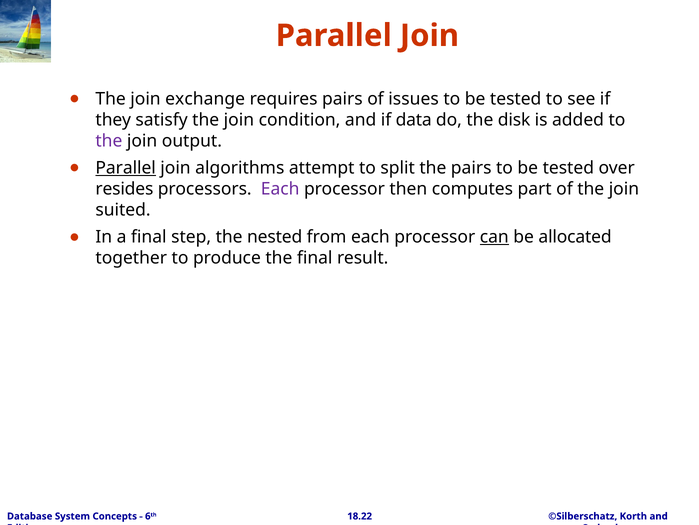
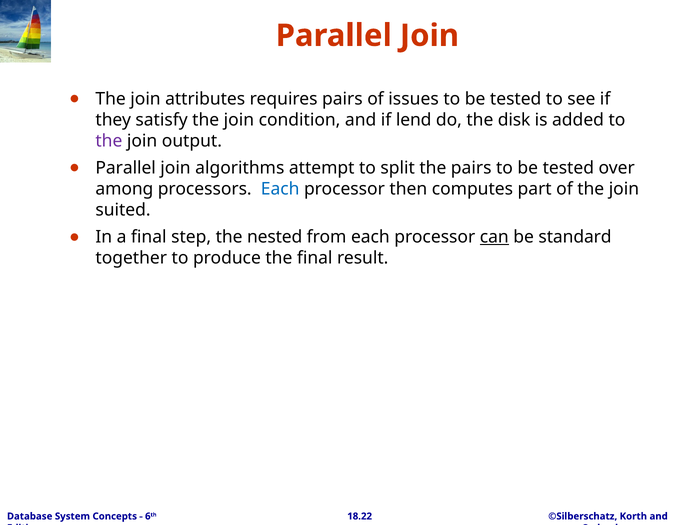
exchange: exchange -> attributes
data: data -> lend
Parallel at (126, 168) underline: present -> none
resides: resides -> among
Each at (280, 189) colour: purple -> blue
allocated: allocated -> standard
